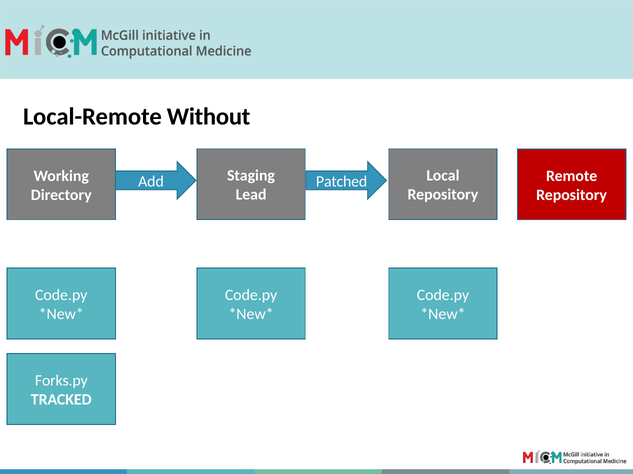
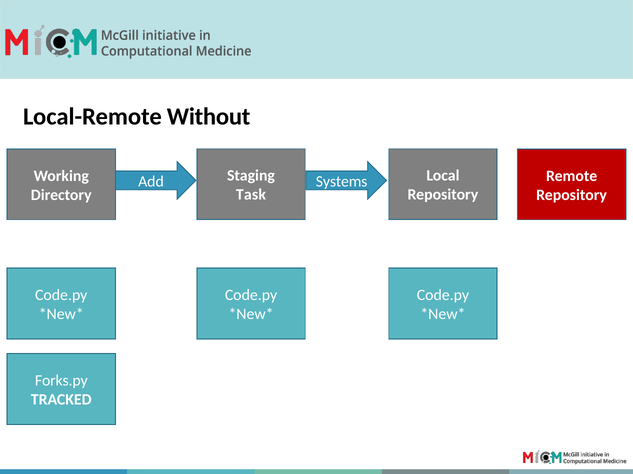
Patched: Patched -> Systems
Lead: Lead -> Task
